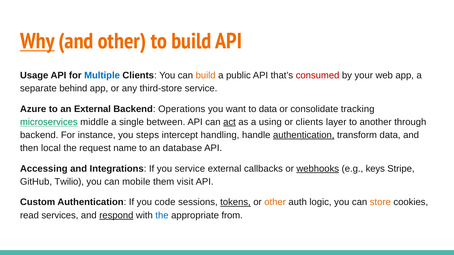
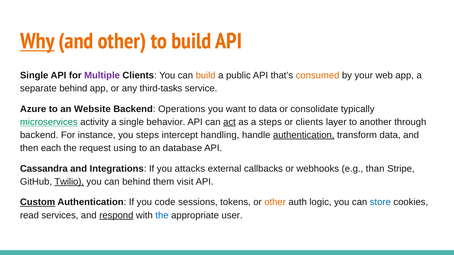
Usage at (34, 75): Usage -> Single
Multiple colour: blue -> purple
consumed colour: red -> orange
third-store: third-store -> third-tasks
an External: External -> Website
tracking: tracking -> typically
middle: middle -> activity
between: between -> behavior
a using: using -> steps
local: local -> each
name: name -> using
Accessing: Accessing -> Cassandra
you service: service -> attacks
webhooks underline: present -> none
keys: keys -> than
Twilio underline: none -> present
can mobile: mobile -> behind
Custom underline: none -> present
tokens underline: present -> none
store colour: orange -> blue
from: from -> user
